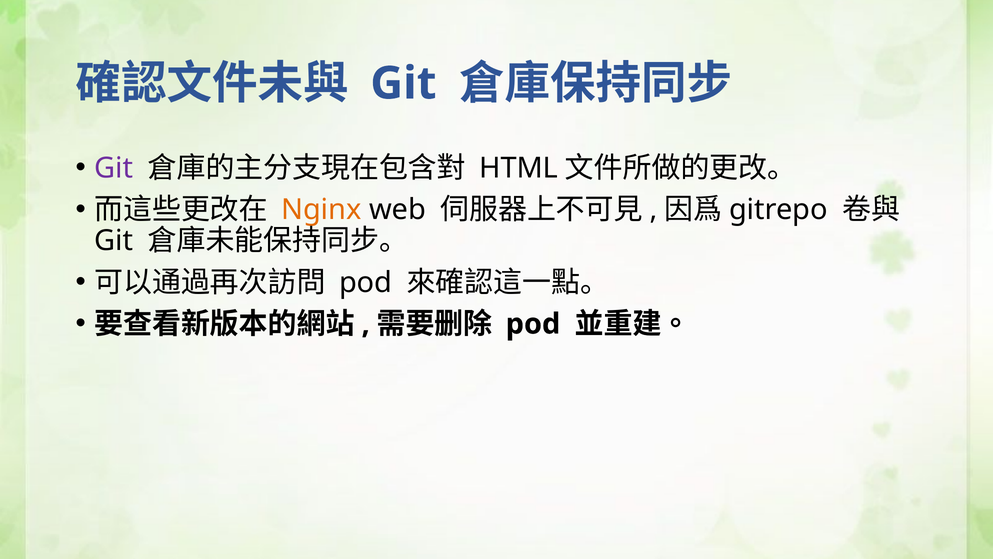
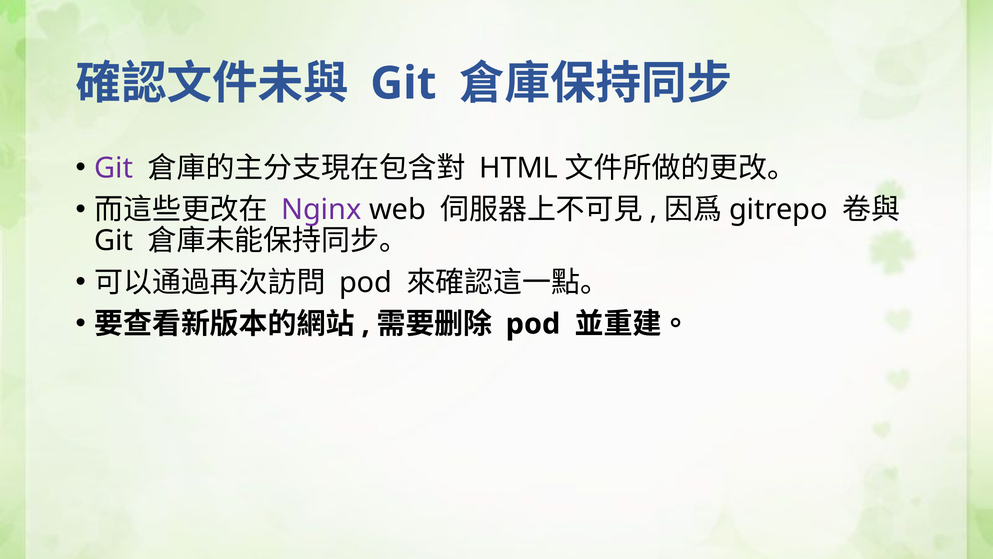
Nginx colour: orange -> purple
